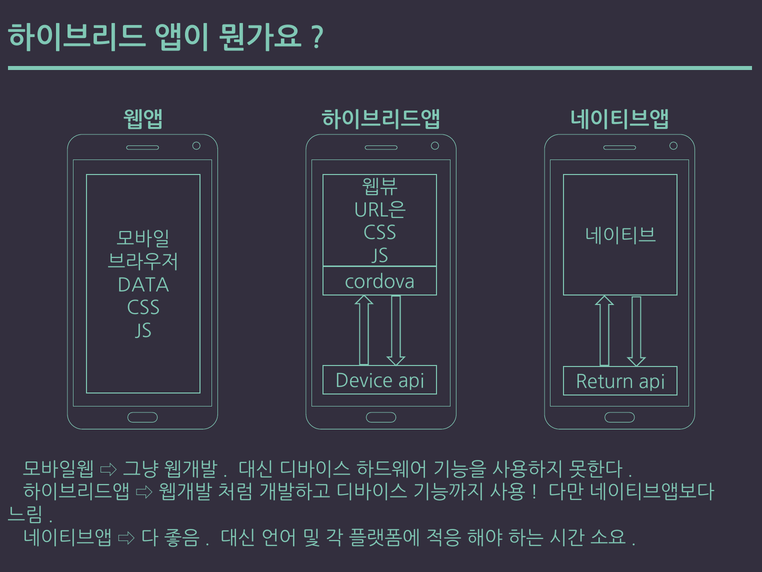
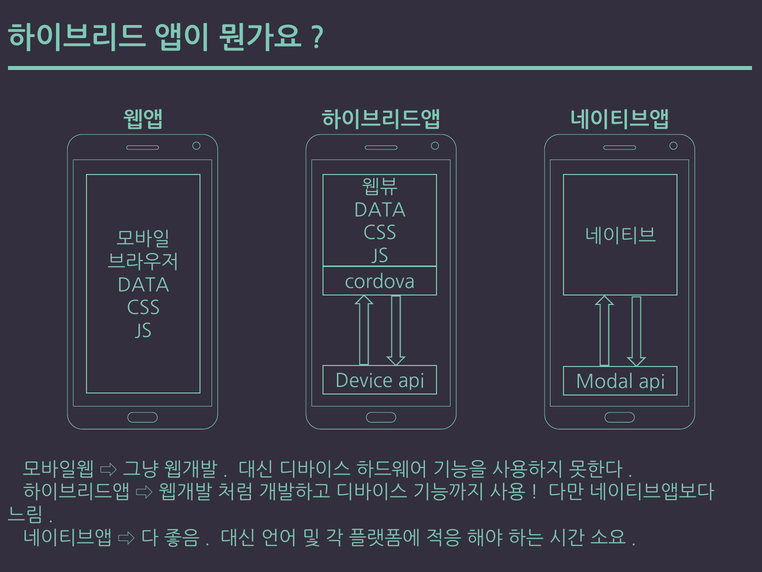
URL은 at (380, 210): URL은 -> DATA
Return: Return -> Modal
